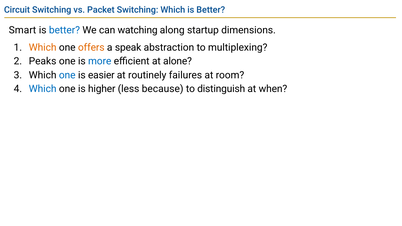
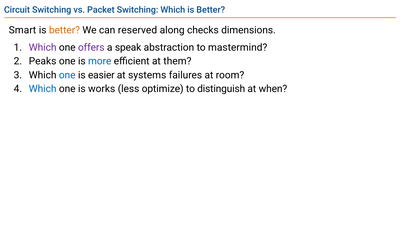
better at (64, 30) colour: blue -> orange
watching: watching -> reserved
startup: startup -> checks
Which at (43, 47) colour: orange -> purple
offers colour: orange -> purple
multiplexing: multiplexing -> mastermind
alone: alone -> them
routinely: routinely -> systems
higher: higher -> works
because: because -> optimize
